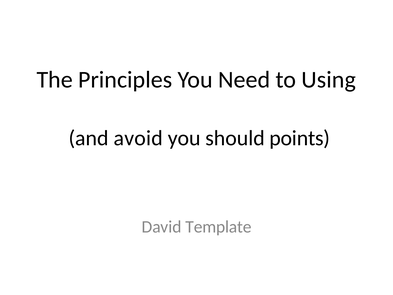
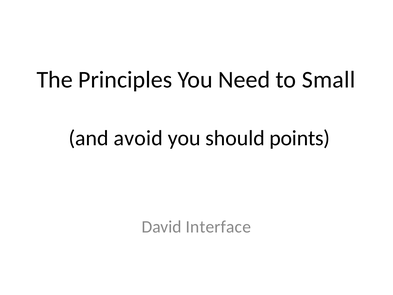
Using: Using -> Small
Template: Template -> Interface
